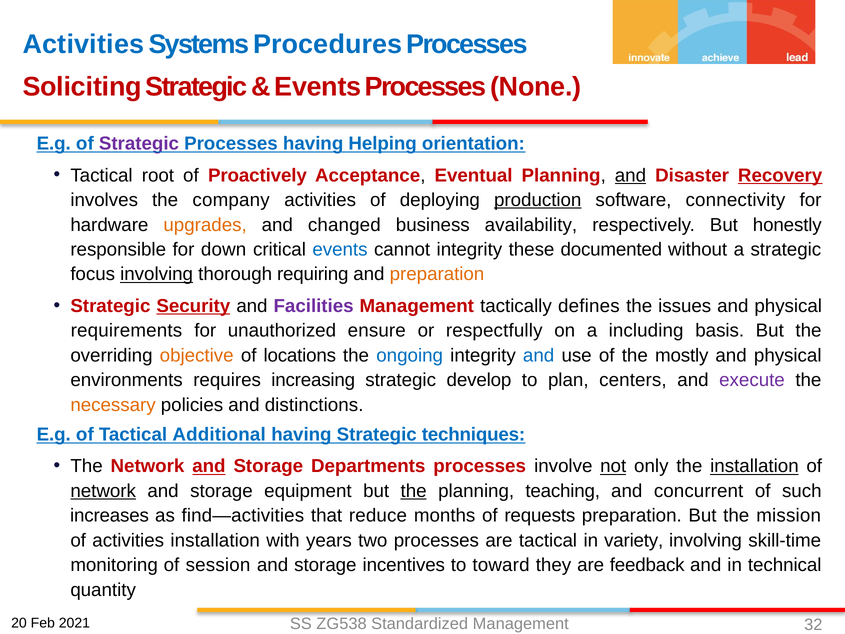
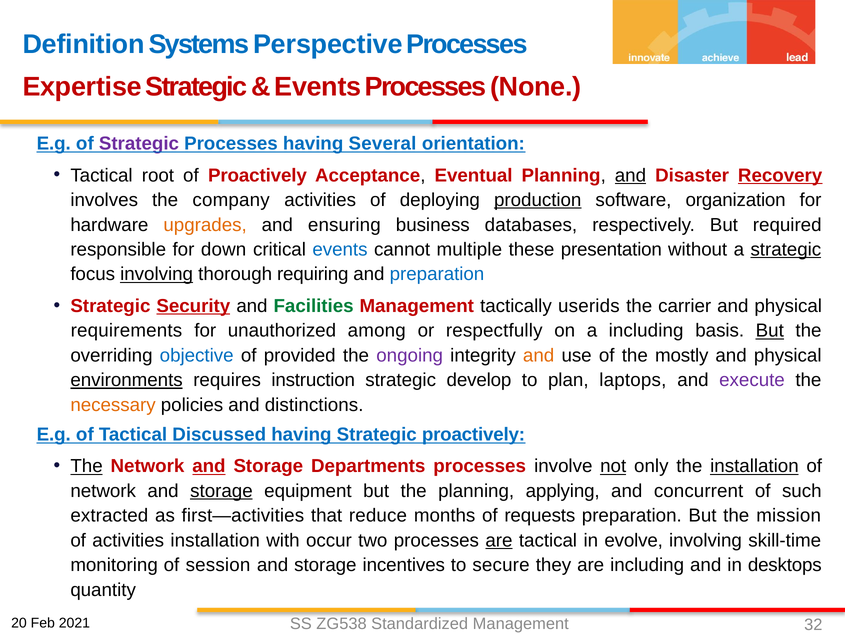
Activities at (83, 45): Activities -> Definition
Procedures: Procedures -> Perspective
Soliciting: Soliciting -> Expertise
Helping: Helping -> Several
connectivity: connectivity -> organization
changed: changed -> ensuring
availability: availability -> databases
honestly: honestly -> required
cannot integrity: integrity -> multiple
documented: documented -> presentation
strategic at (786, 249) underline: none -> present
preparation at (437, 274) colour: orange -> blue
Facilities colour: purple -> green
defines: defines -> userids
issues: issues -> carrier
ensure: ensure -> among
But at (770, 331) underline: none -> present
objective colour: orange -> blue
locations: locations -> provided
ongoing colour: blue -> purple
and at (539, 355) colour: blue -> orange
environments underline: none -> present
increasing: increasing -> instruction
centers: centers -> laptops
Additional: Additional -> Discussed
Strategic techniques: techniques -> proactively
The at (87, 466) underline: none -> present
network at (103, 491) underline: present -> none
storage at (221, 491) underline: none -> present
the at (414, 491) underline: present -> none
teaching: teaching -> applying
increases: increases -> extracted
find—activities: find—activities -> first—activities
years: years -> occur
are at (499, 540) underline: none -> present
variety: variety -> evolve
toward: toward -> secure
are feedback: feedback -> including
technical: technical -> desktops
